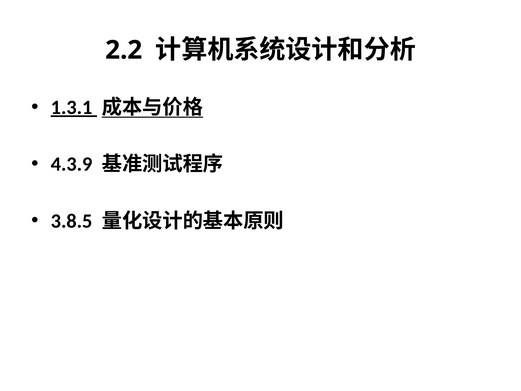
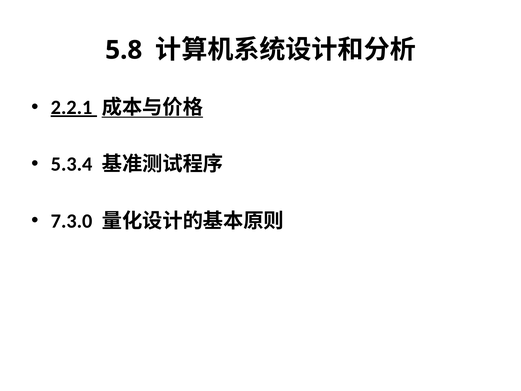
2.2: 2.2 -> 5.8
1.3.1: 1.3.1 -> 2.2.1
4.3.9: 4.3.9 -> 5.3.4
3.8.5: 3.8.5 -> 7.3.0
